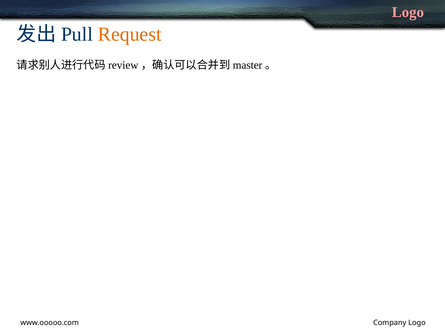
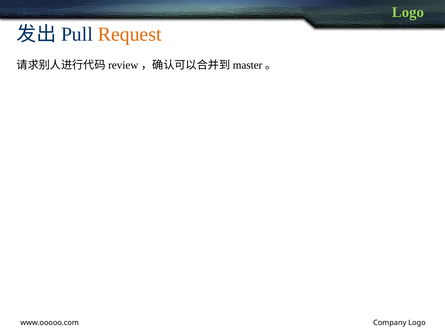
Logo at (408, 12) colour: pink -> light green
